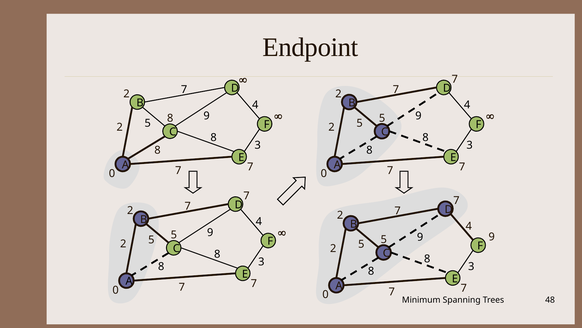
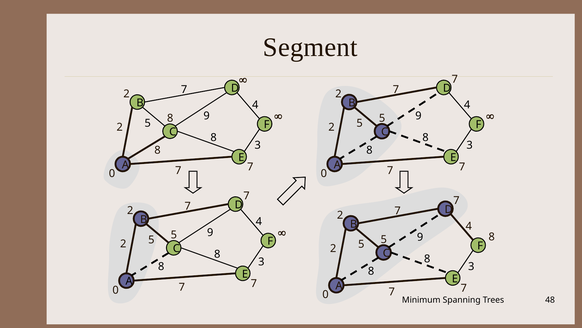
Endpoint: Endpoint -> Segment
5 9: 9 -> 8
